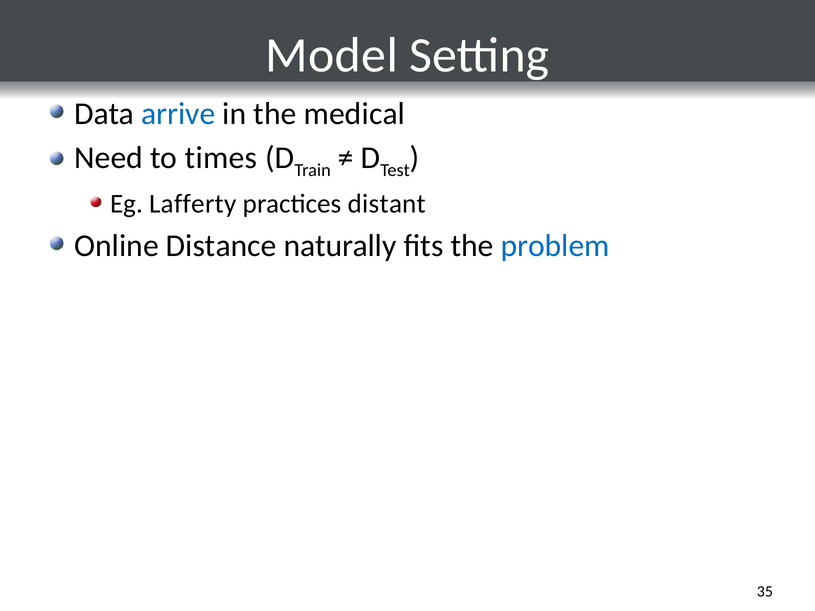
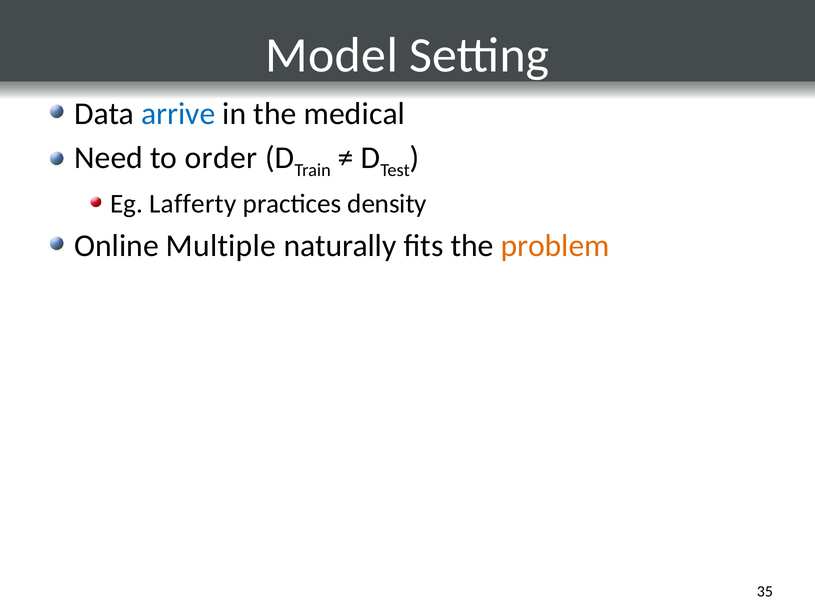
times: times -> order
distant: distant -> density
Distance: Distance -> Multiple
problem colour: blue -> orange
